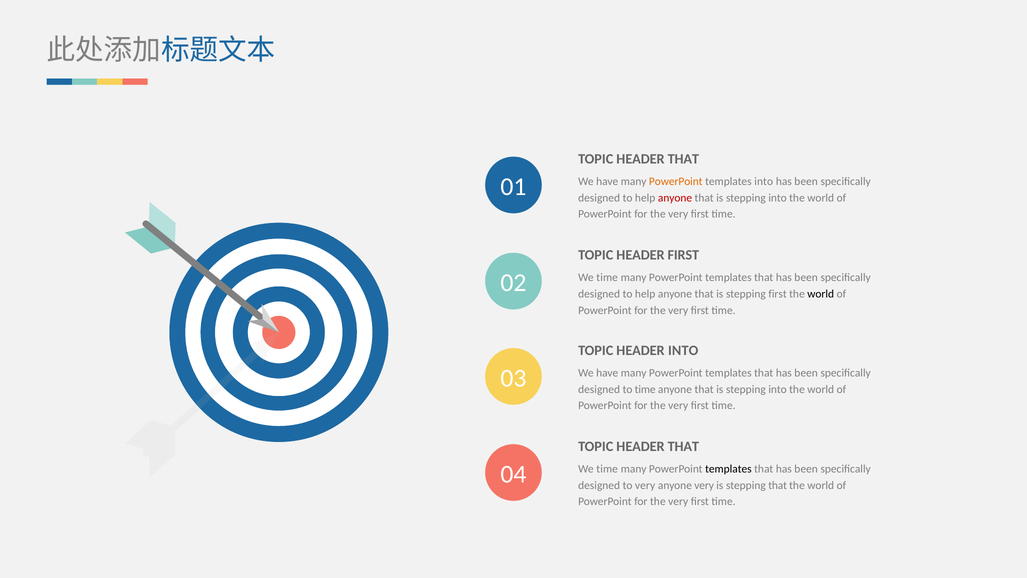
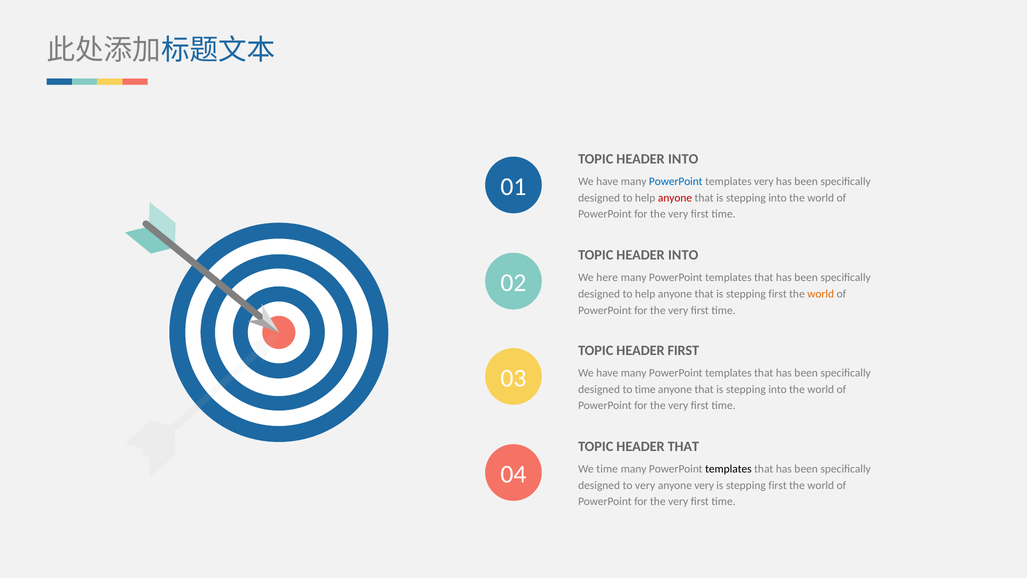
THAT at (683, 159): THAT -> INTO
PowerPoint at (676, 181) colour: orange -> blue
templates into: into -> very
FIRST at (683, 255): FIRST -> INTO
time at (607, 277): time -> here
world at (821, 294) colour: black -> orange
HEADER INTO: INTO -> FIRST
that at (778, 485): that -> first
